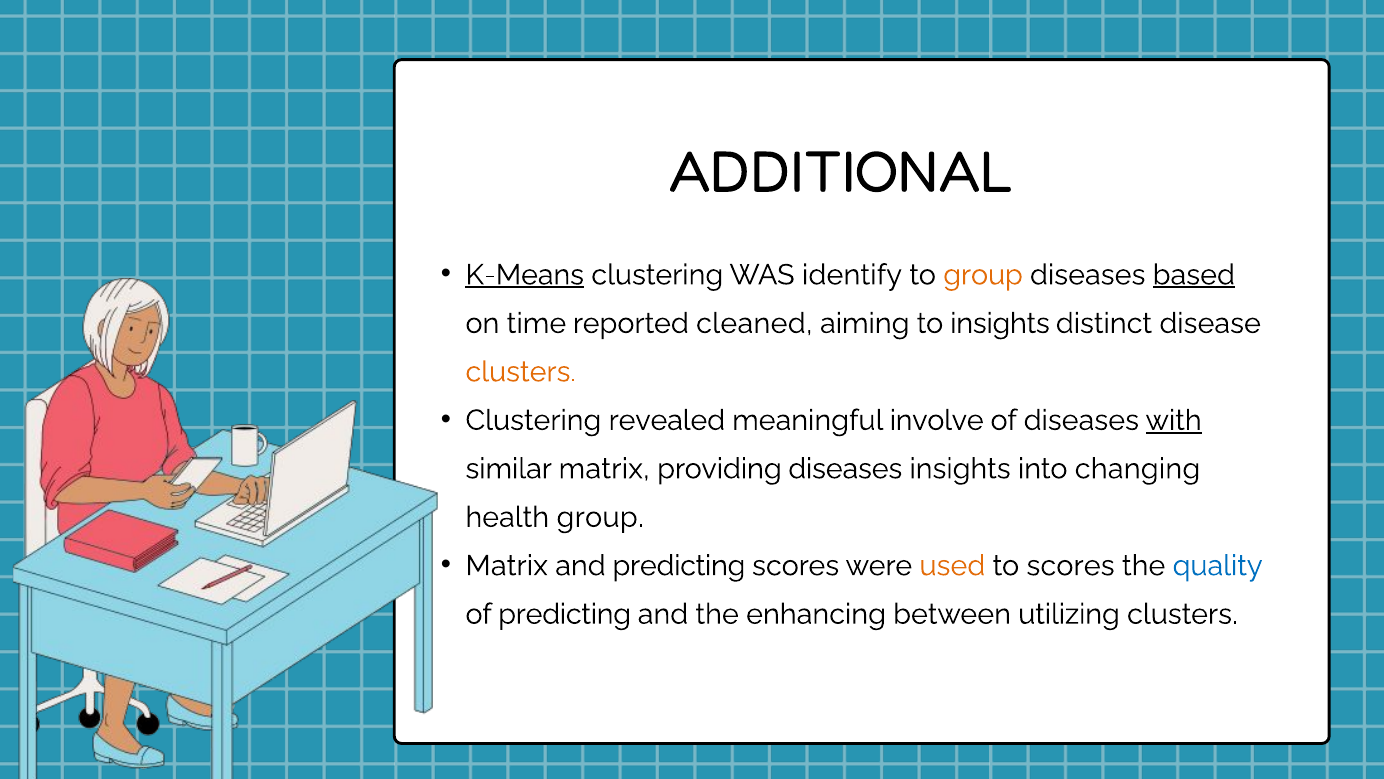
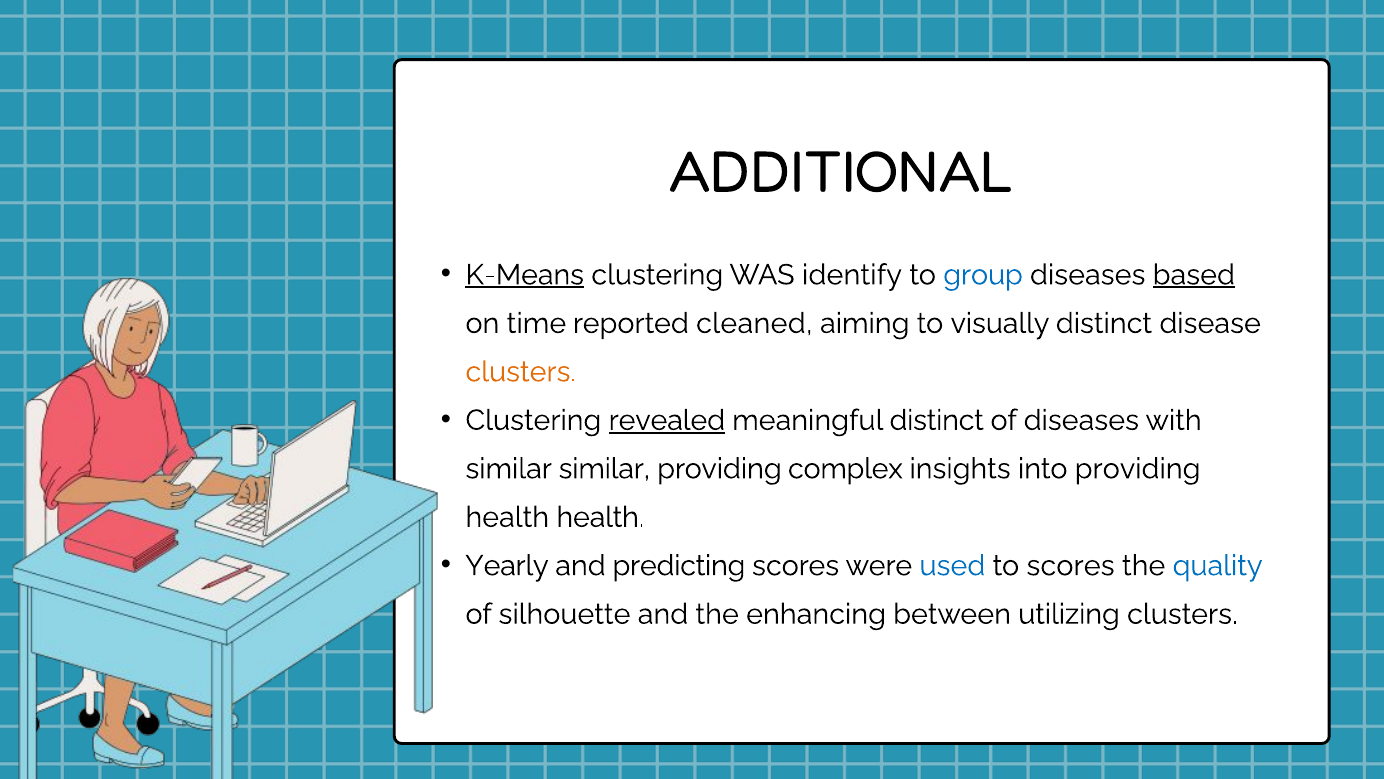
group at (983, 275) colour: orange -> blue
to insights: insights -> visually
revealed underline: none -> present
meaningful involve: involve -> distinct
with underline: present -> none
similar matrix: matrix -> similar
providing diseases: diseases -> complex
into changing: changing -> providing
health group: group -> health
Matrix at (507, 565): Matrix -> Yearly
used colour: orange -> blue
of predicting: predicting -> silhouette
